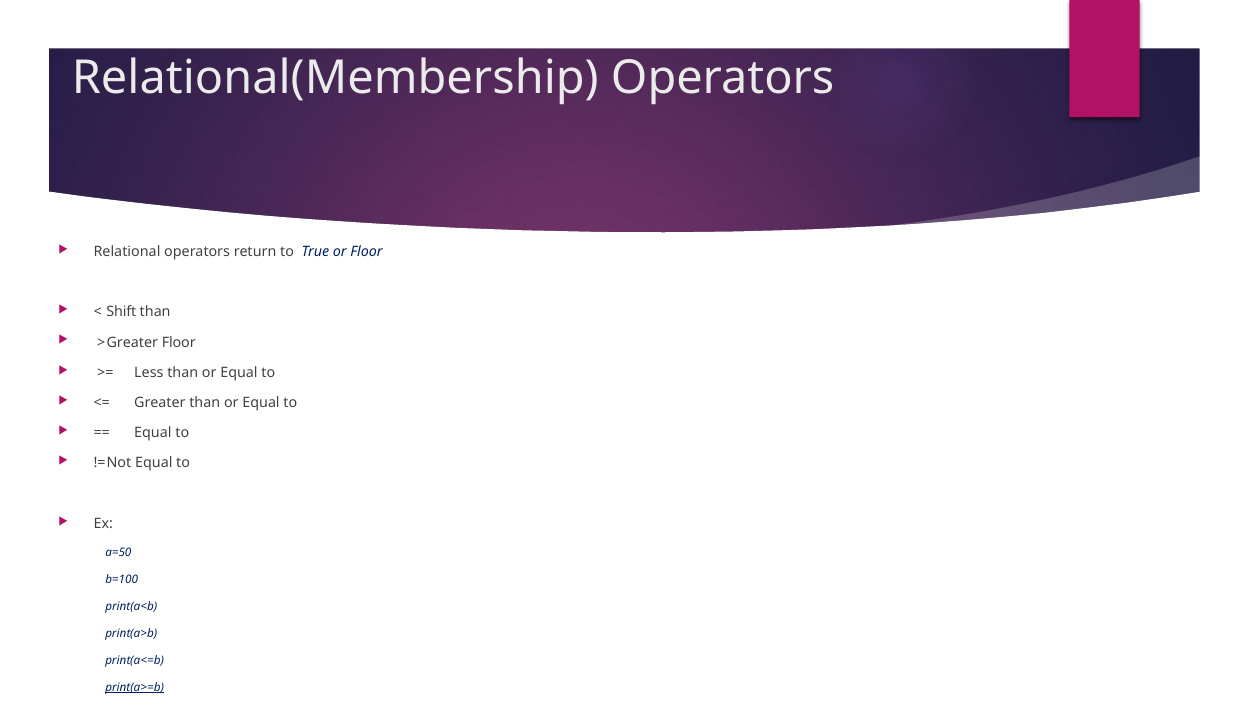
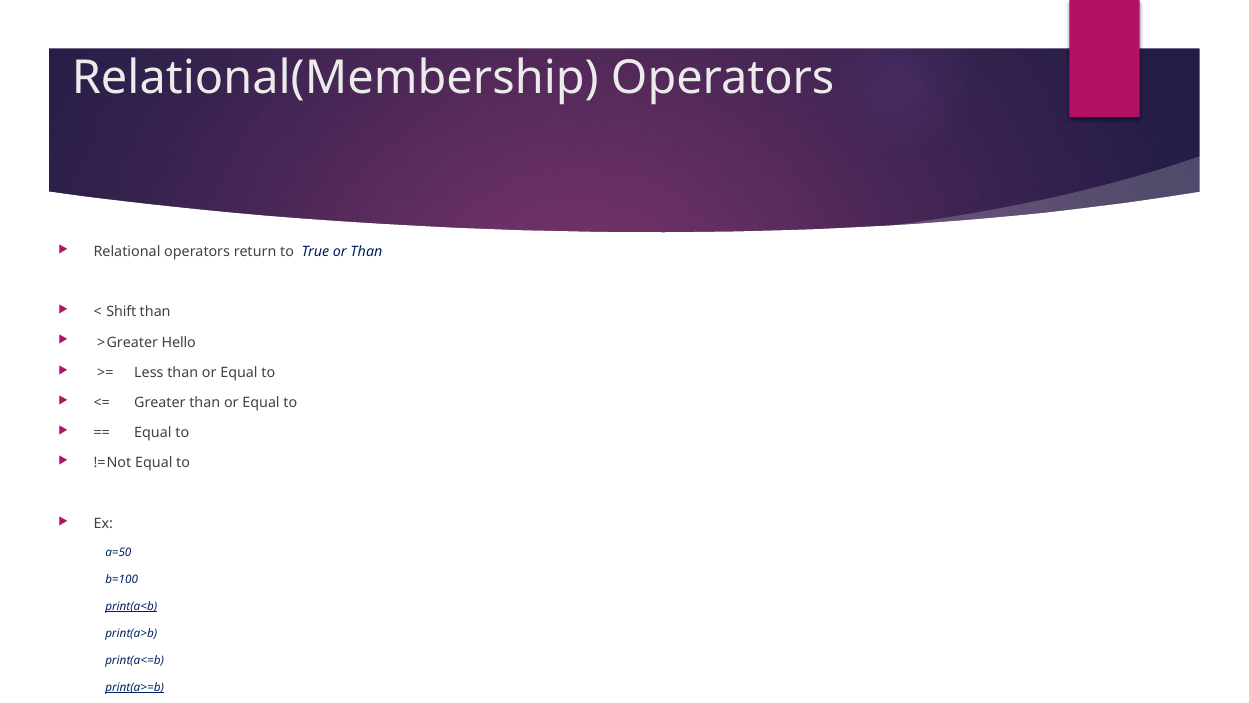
or Floor: Floor -> Than
Floor at (179, 342): Floor -> Hello
print(a<b underline: none -> present
